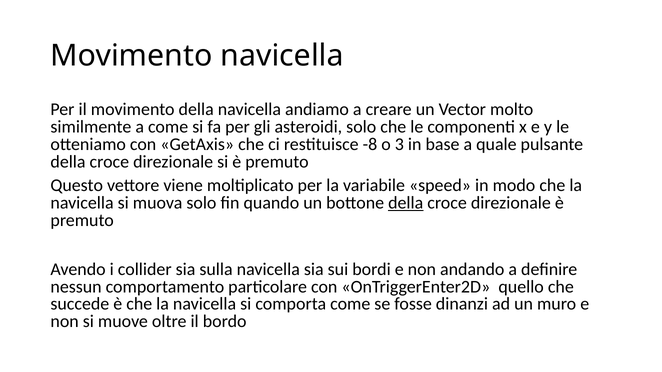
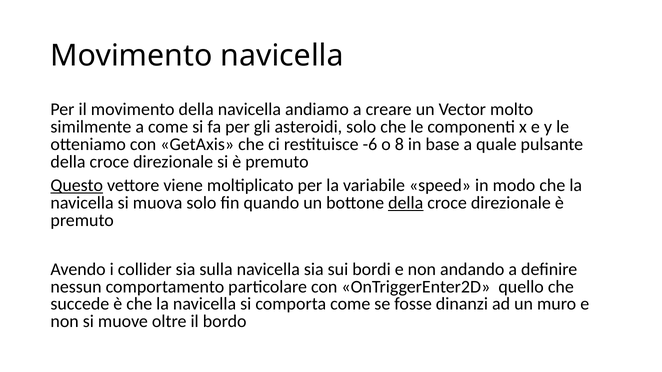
-8: -8 -> -6
3: 3 -> 8
Questo underline: none -> present
